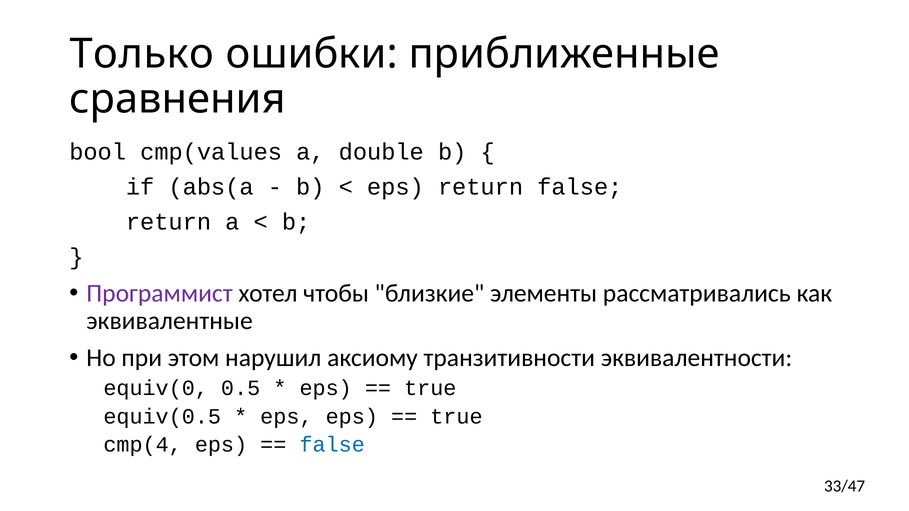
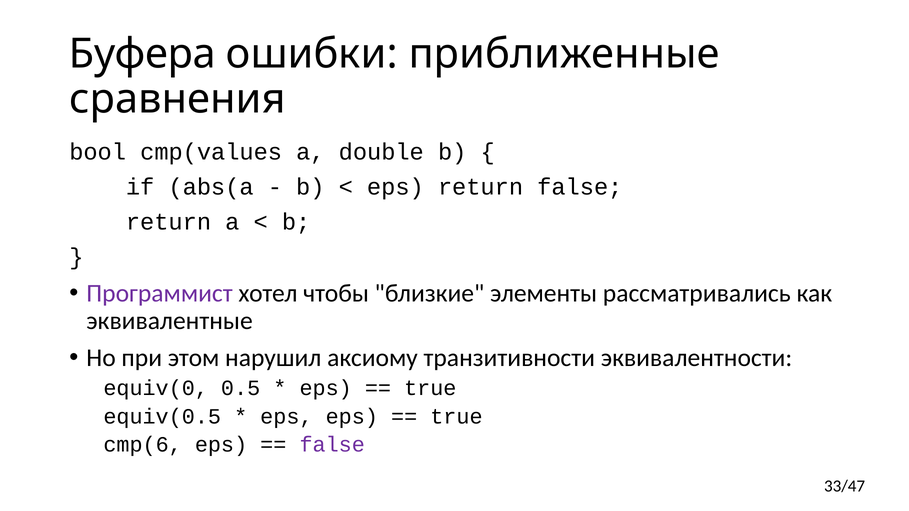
Только: Только -> Буфера
cmp(4: cmp(4 -> cmp(6
false at (332, 445) colour: blue -> purple
